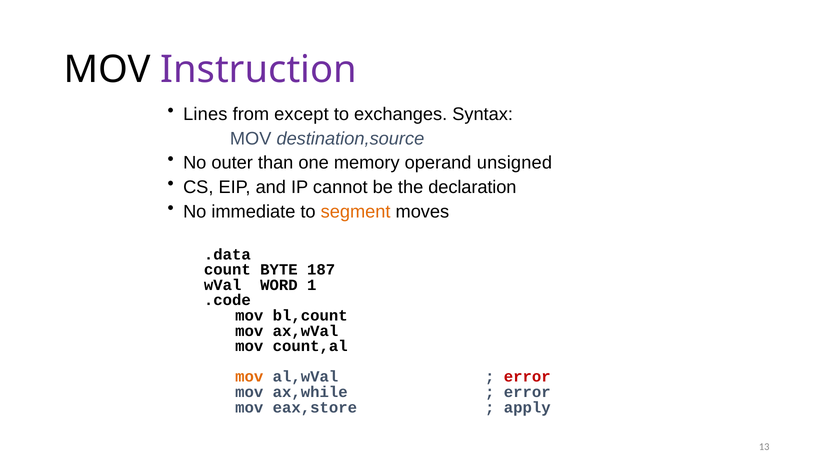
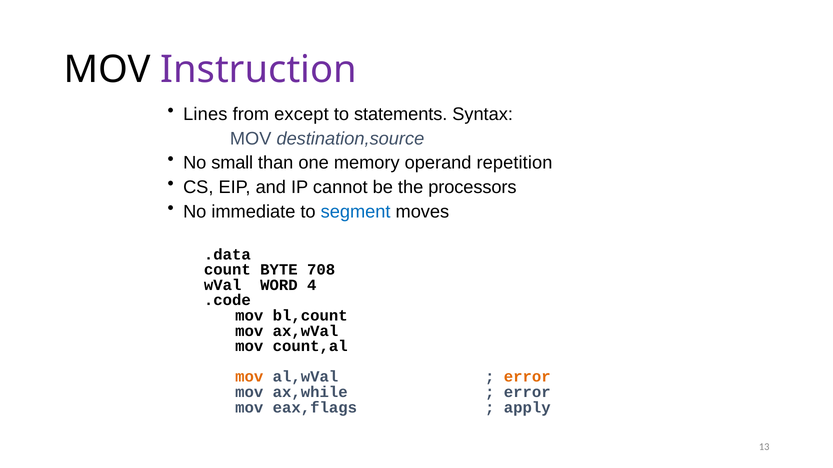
exchanges: exchanges -> statements
outer: outer -> small
unsigned: unsigned -> repetition
declaration: declaration -> processors
segment colour: orange -> blue
187: 187 -> 708
1: 1 -> 4
error at (527, 377) colour: red -> orange
eax,store: eax,store -> eax,flags
